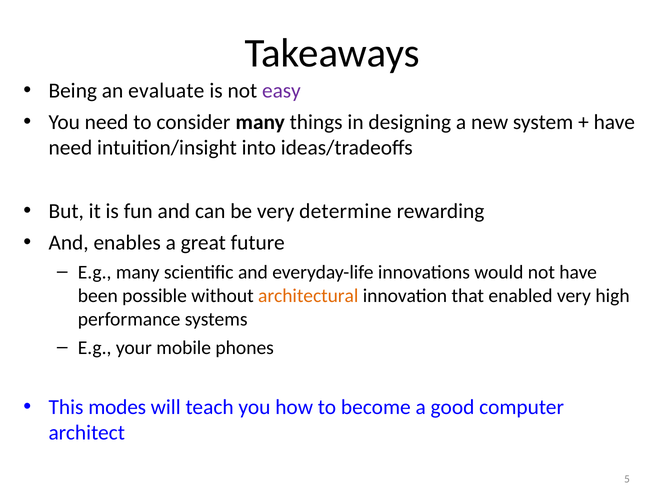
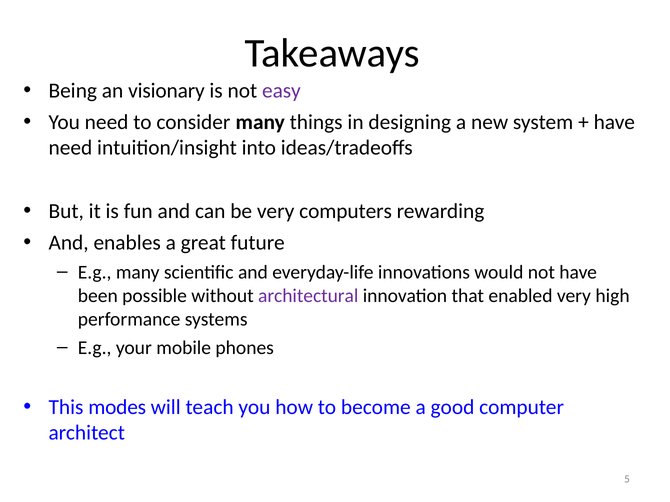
evaluate: evaluate -> visionary
determine: determine -> computers
architectural colour: orange -> purple
